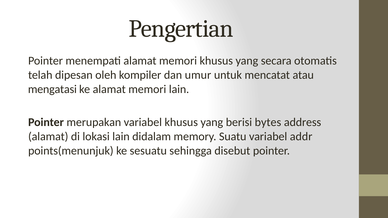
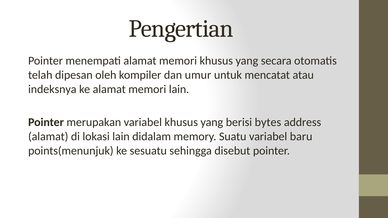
mengatasi: mengatasi -> indeksnya
addr: addr -> baru
